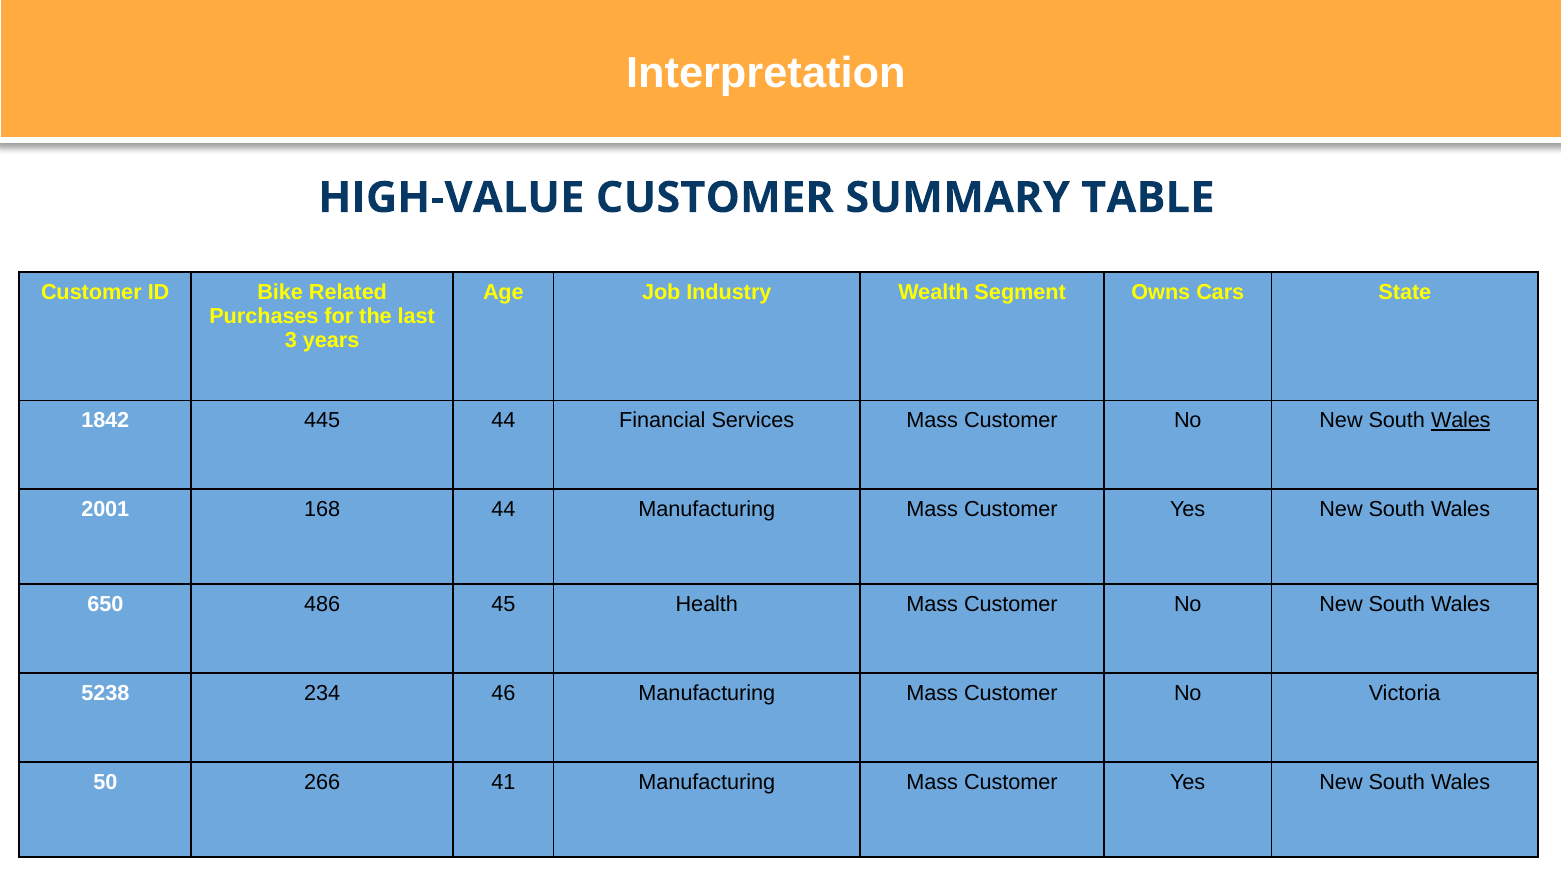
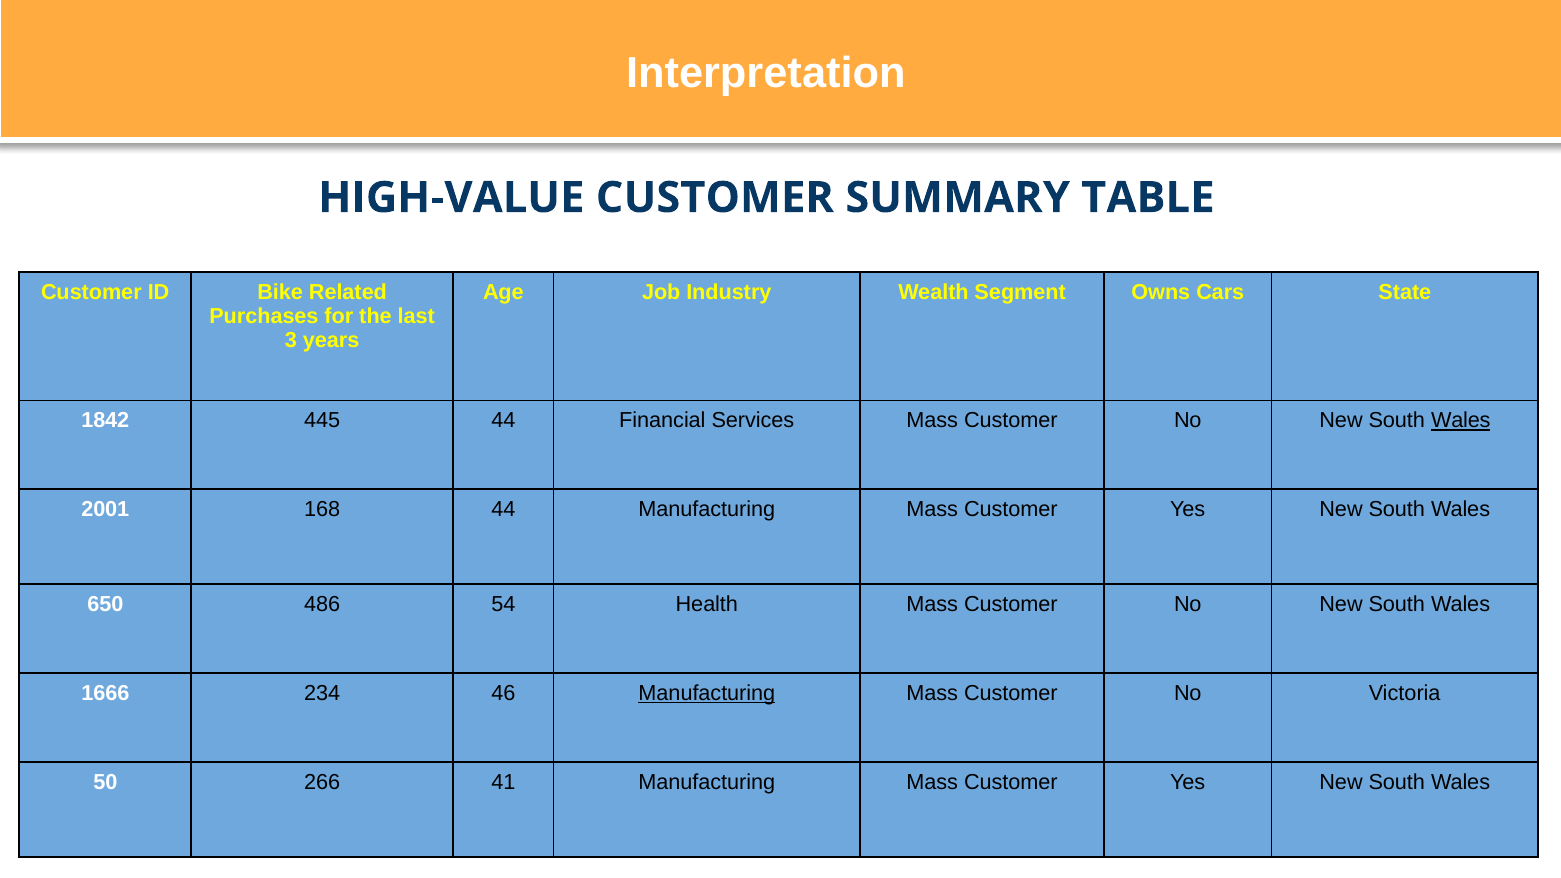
45: 45 -> 54
5238: 5238 -> 1666
Manufacturing at (707, 694) underline: none -> present
